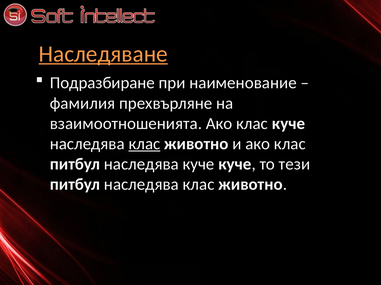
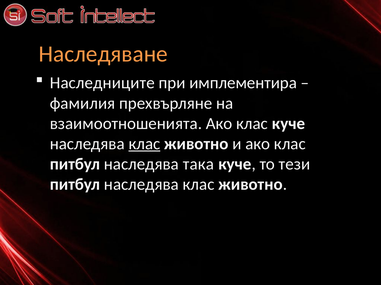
Наследяване underline: present -> none
Подразбиране: Подразбиране -> Наследниците
наименование: наименование -> имплементира
наследява куче: куче -> така
